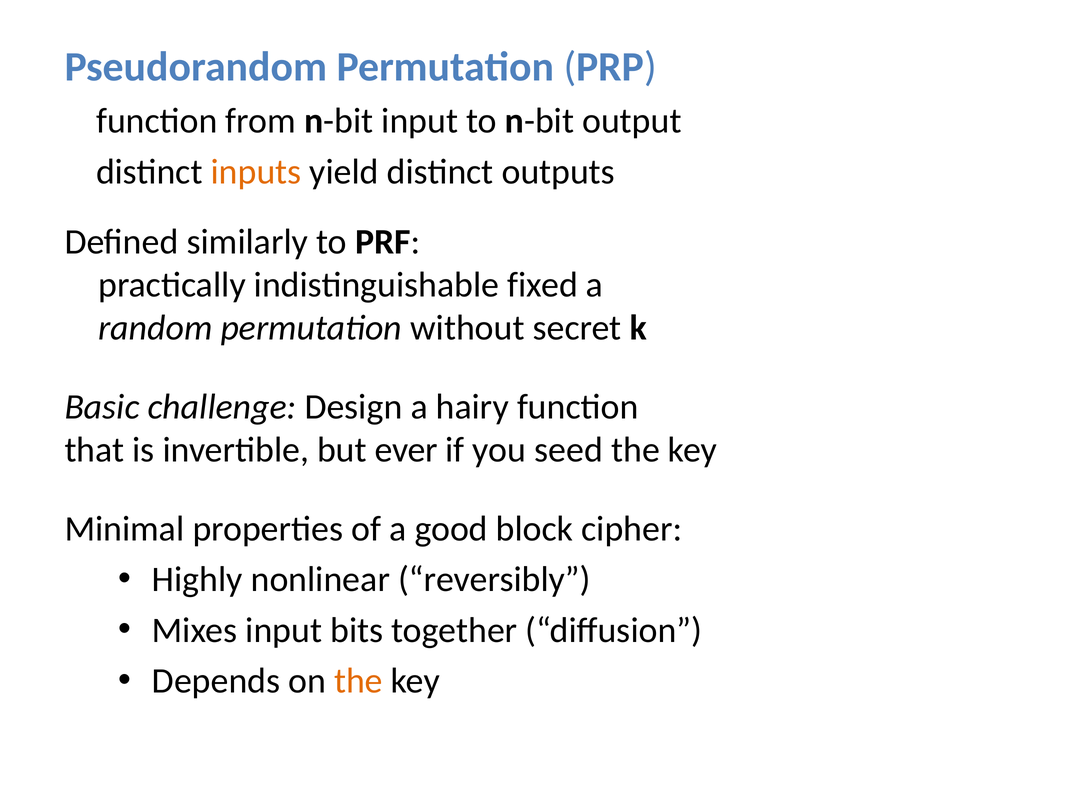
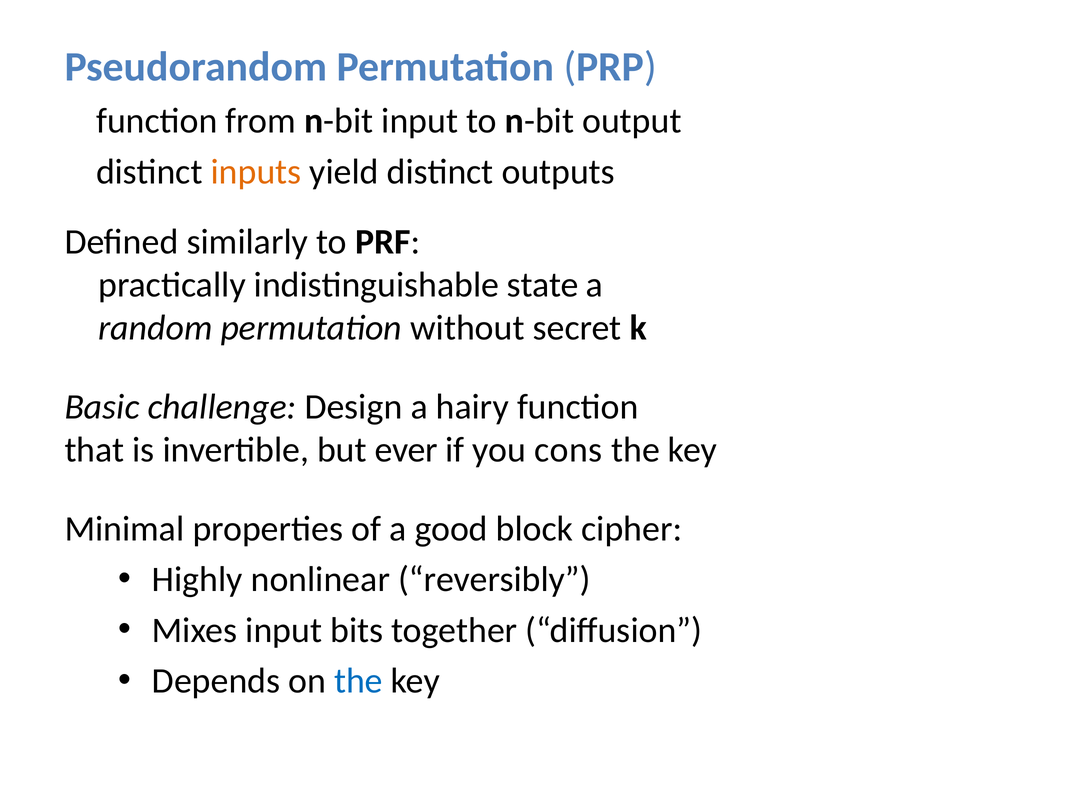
fixed: fixed -> state
seed: seed -> cons
the at (358, 681) colour: orange -> blue
